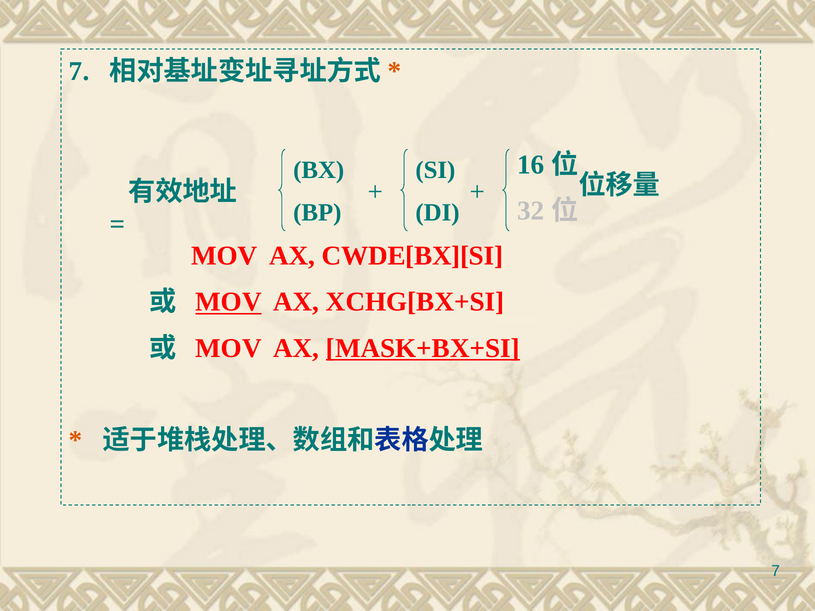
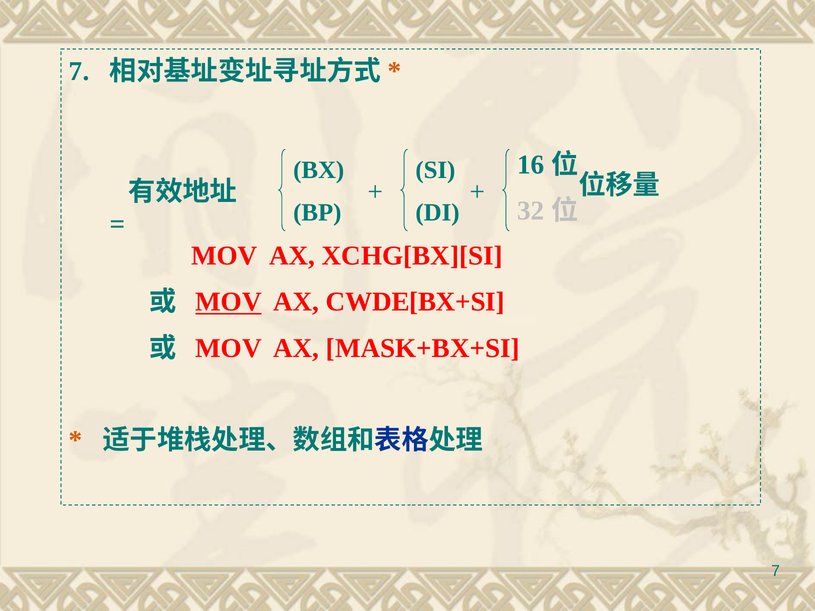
CWDE[BX][SI: CWDE[BX][SI -> XCHG[BX][SI
XCHG[BX+SI: XCHG[BX+SI -> CWDE[BX+SI
MASK+BX+SI underline: present -> none
